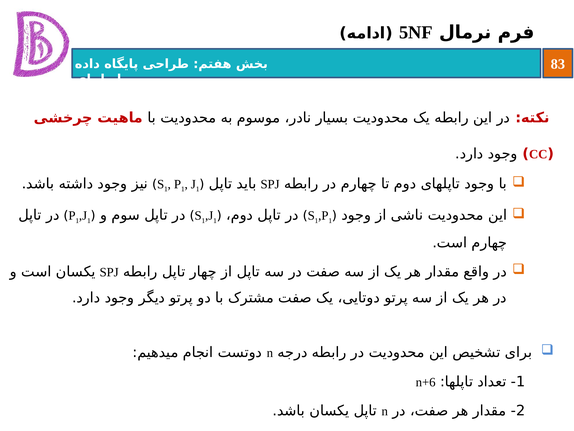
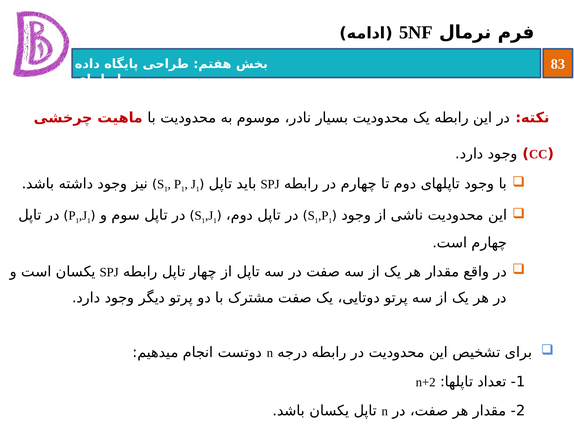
n+6: n+6 -> n+2
